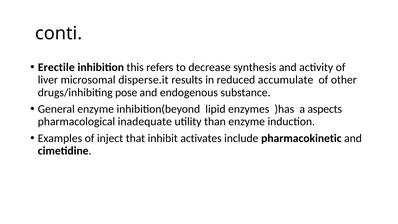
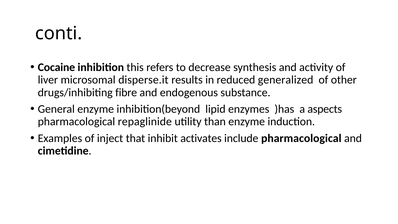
Erectile: Erectile -> Cocaine
accumulate: accumulate -> generalized
pose: pose -> fibre
inadequate: inadequate -> repaglinide
include pharmacokinetic: pharmacokinetic -> pharmacological
